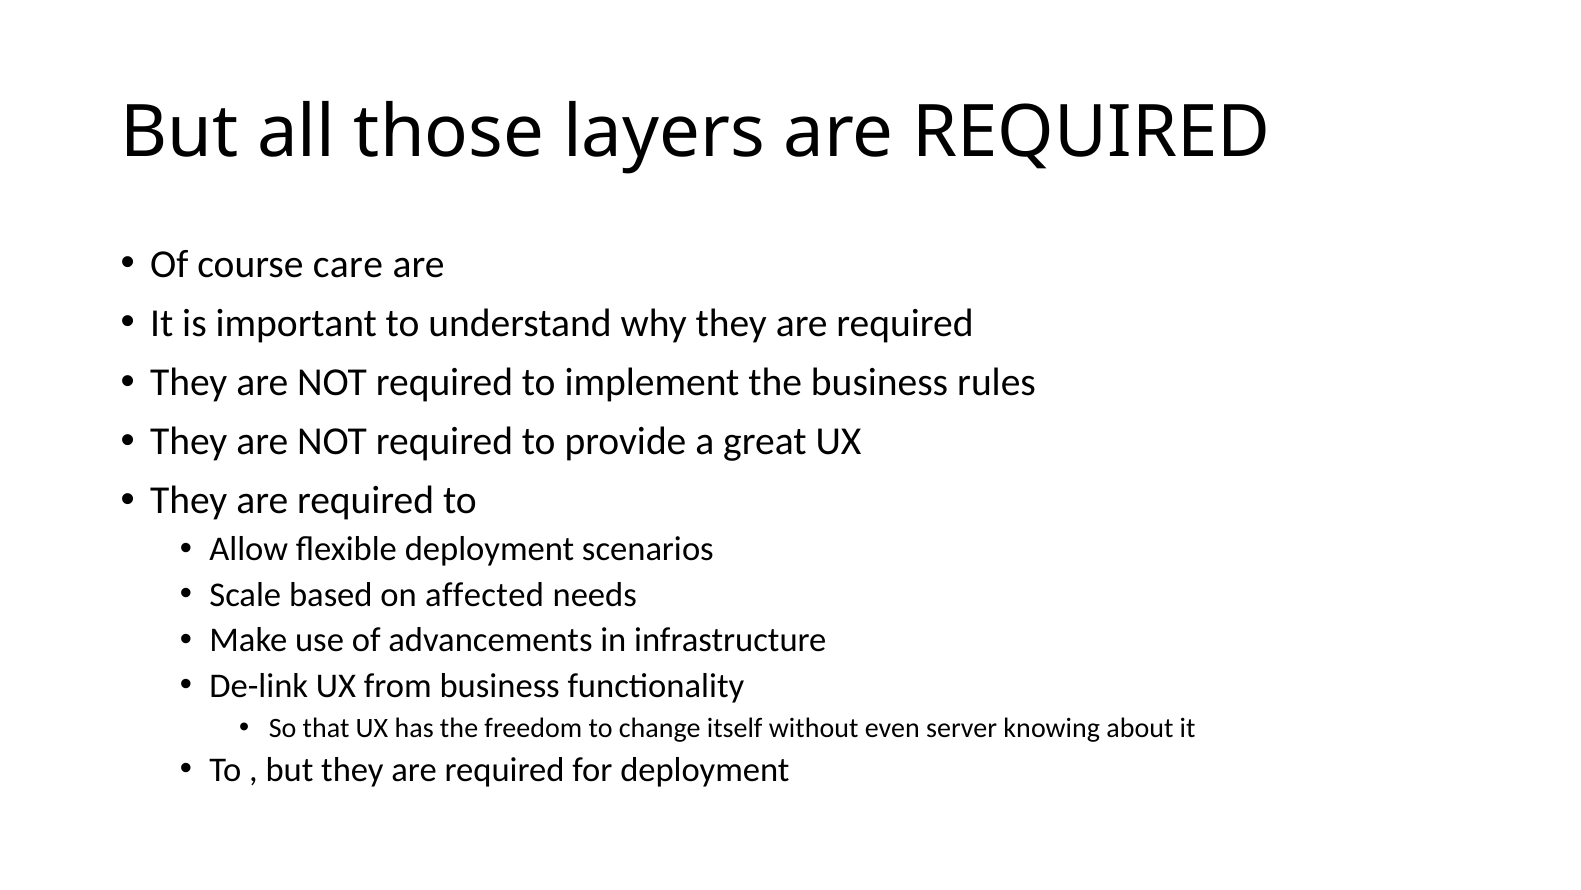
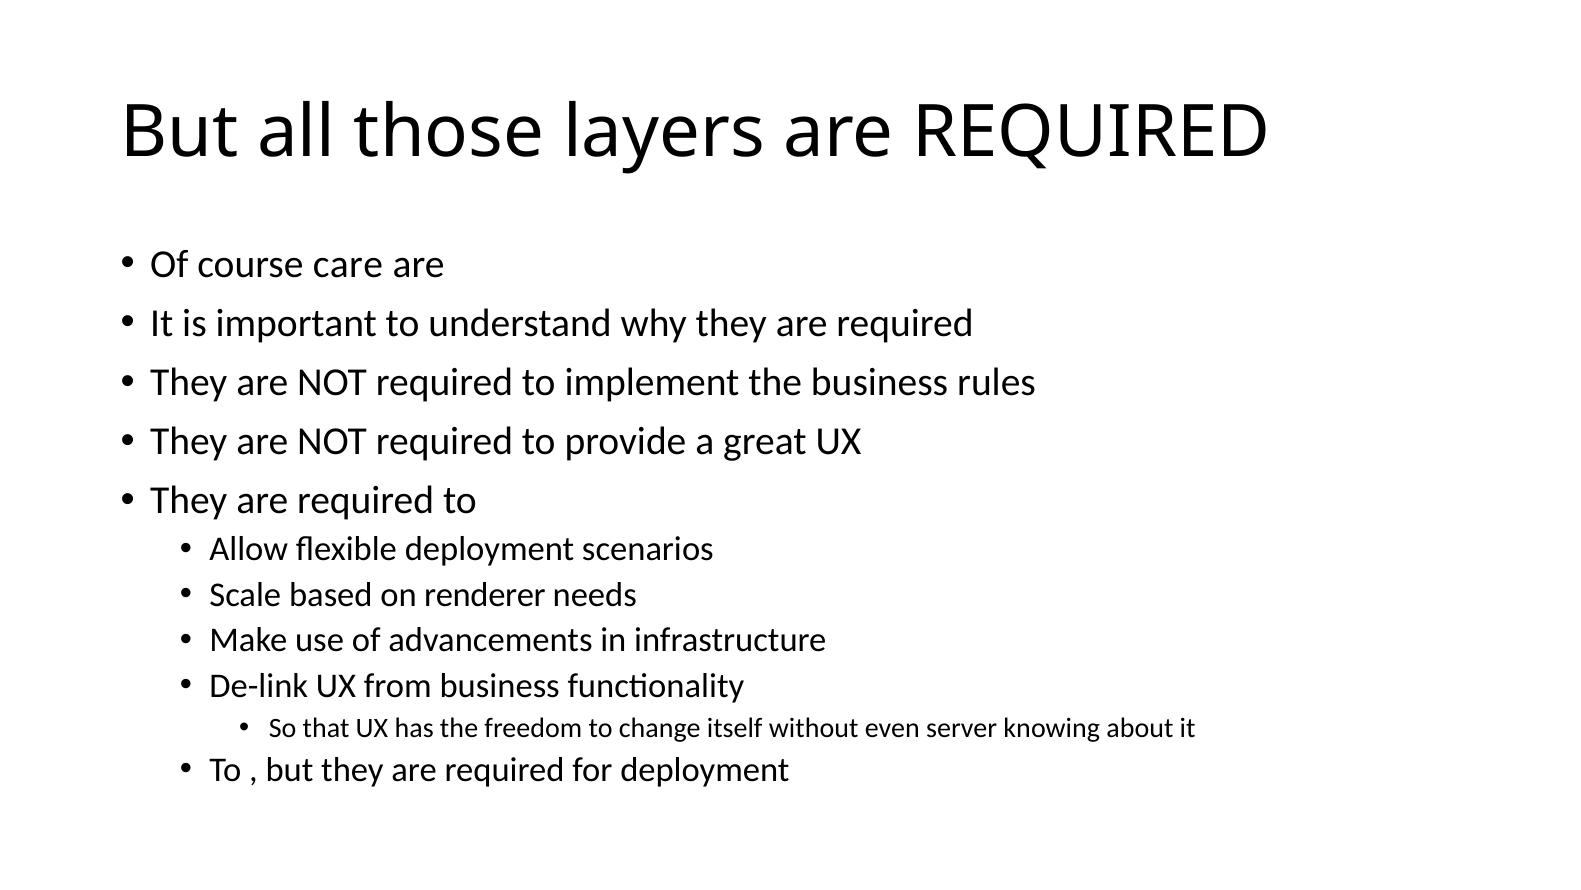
affected: affected -> renderer
